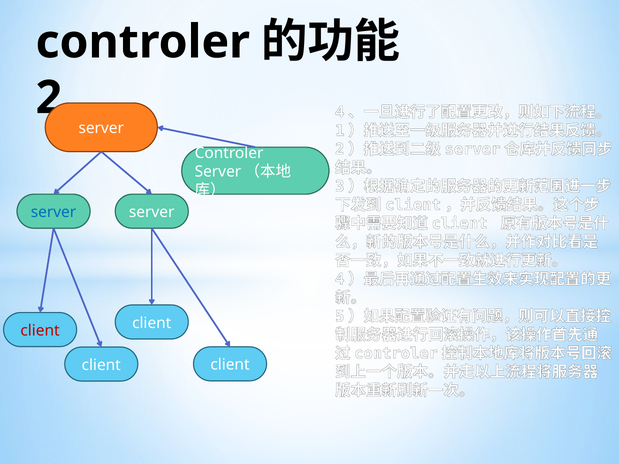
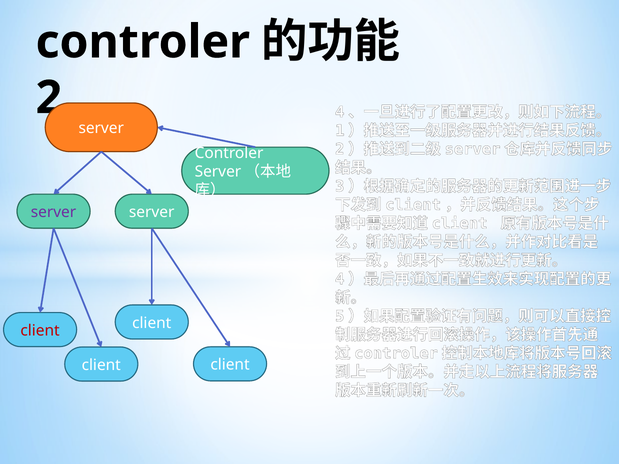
server at (53, 212) colour: blue -> purple
